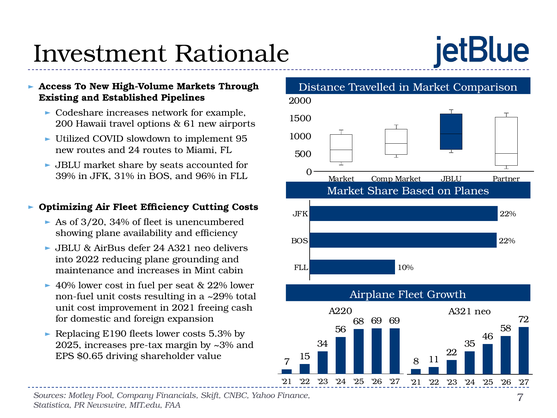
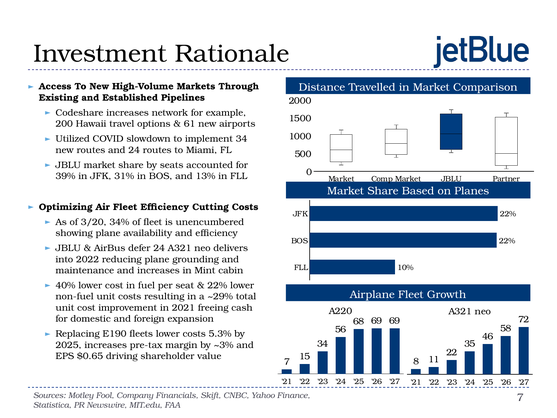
implement 95: 95 -> 34
96%: 96% -> 13%
